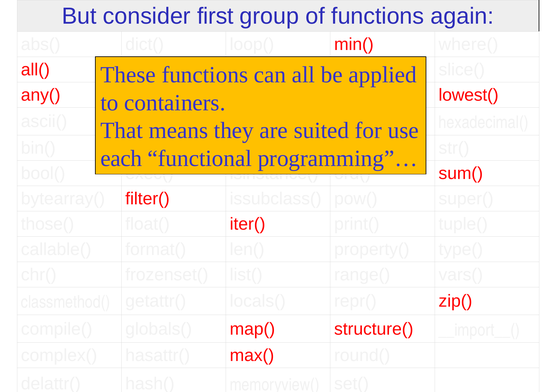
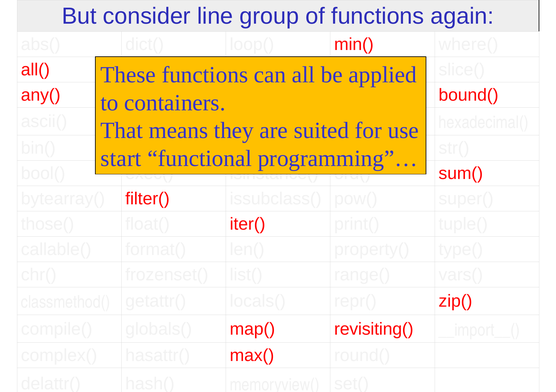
first: first -> line
lowest(: lowest( -> bound(
each: each -> start
structure(: structure( -> revisiting(
